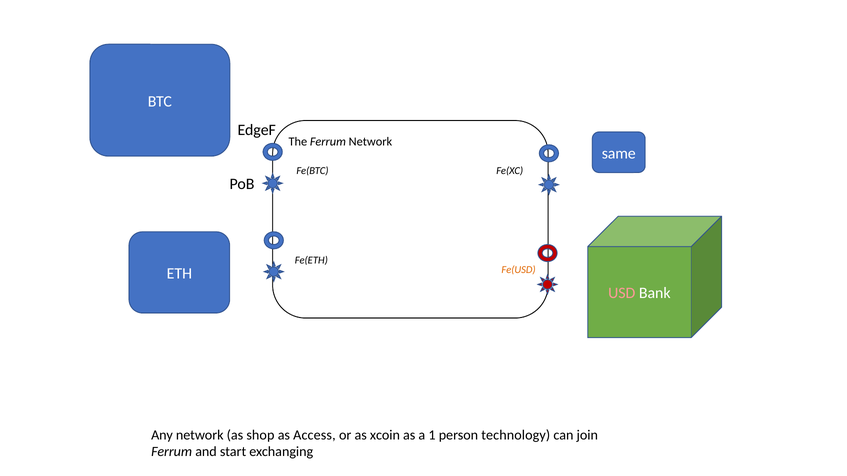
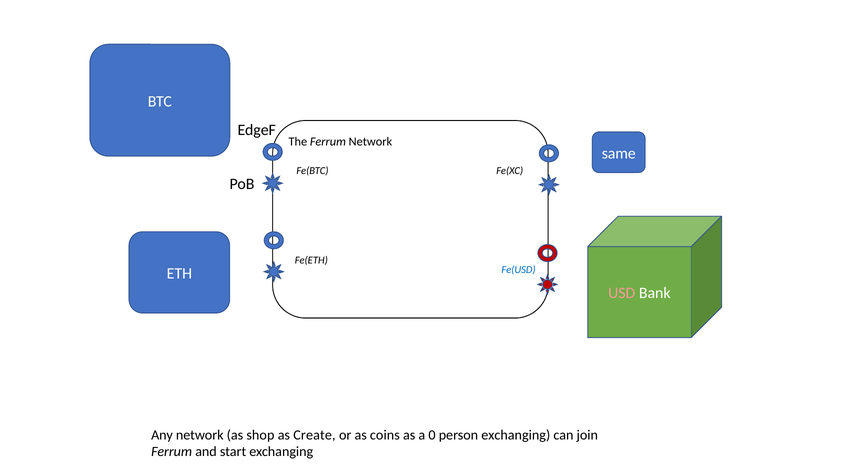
Fe(USD colour: orange -> blue
Access: Access -> Create
xcoin: xcoin -> coins
1: 1 -> 0
person technology: technology -> exchanging
